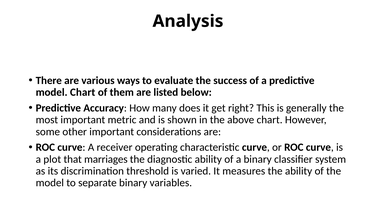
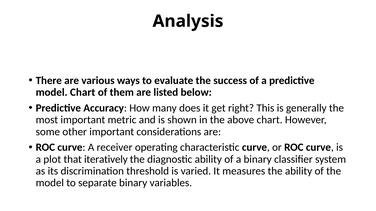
marriages: marriages -> iteratively
